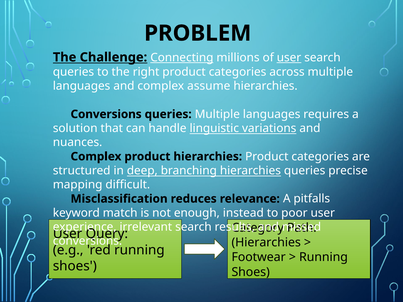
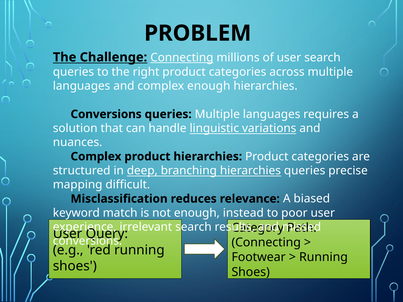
user at (289, 58) underline: present -> none
complex assume: assume -> enough
pitfalls: pitfalls -> biased
Hierarchies at (266, 243): Hierarchies -> Connecting
